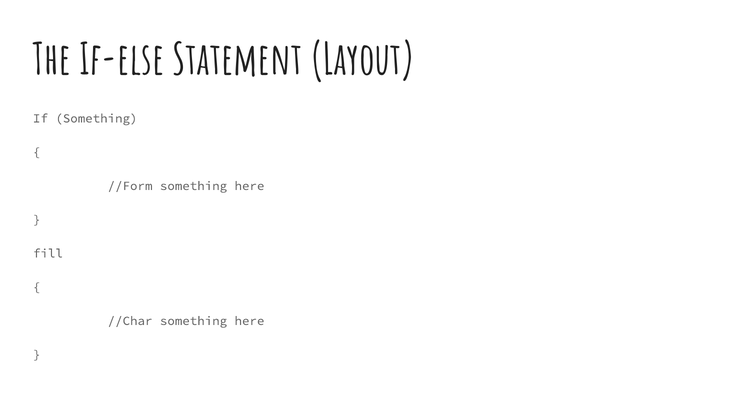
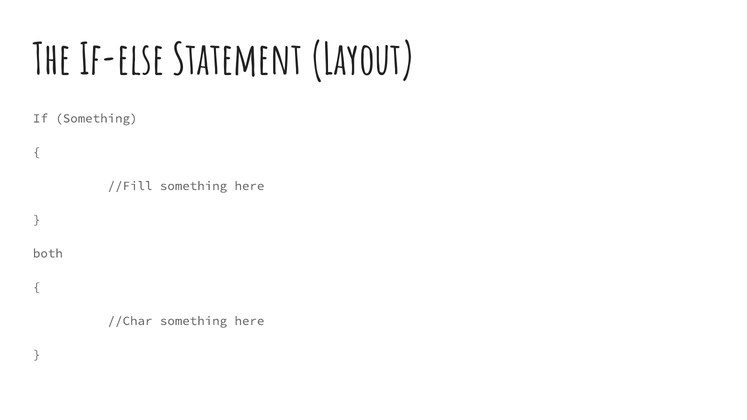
//Form: //Form -> //Fill
fill: fill -> both
